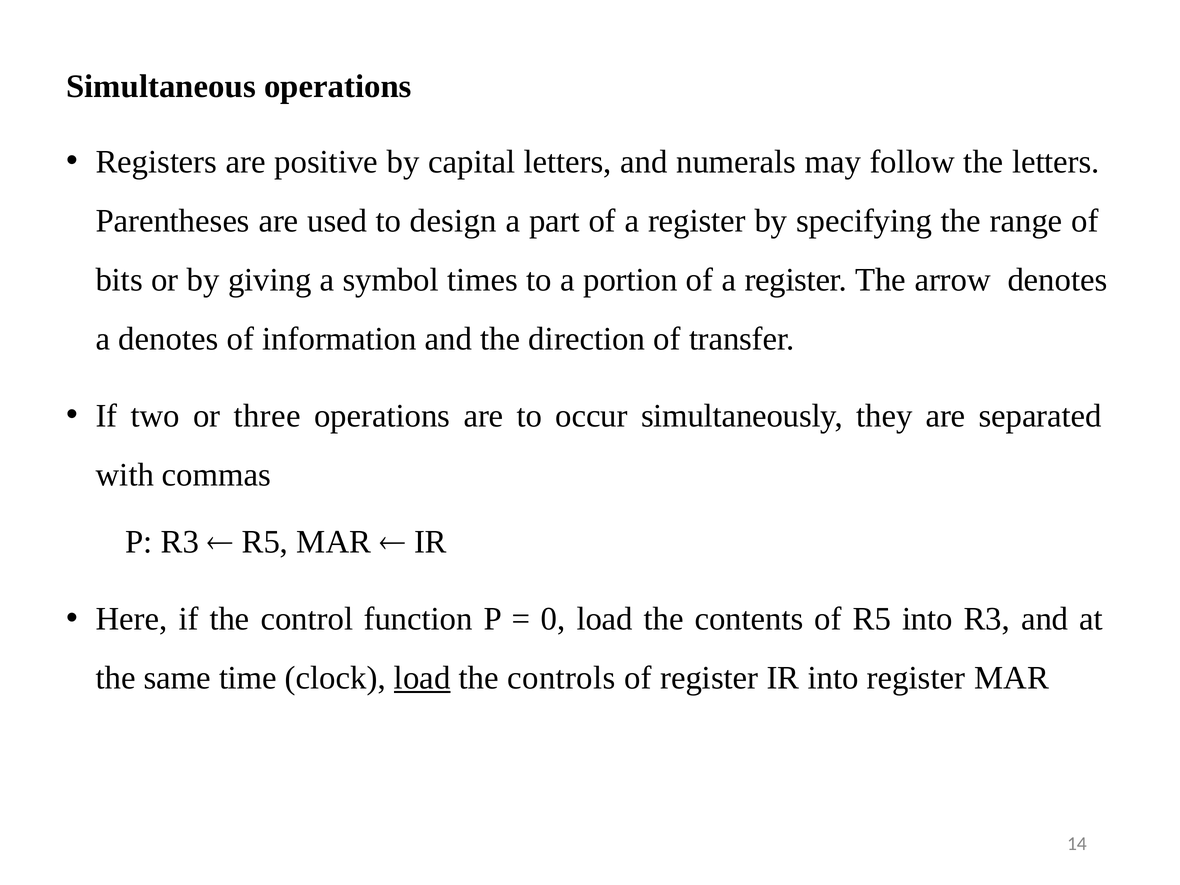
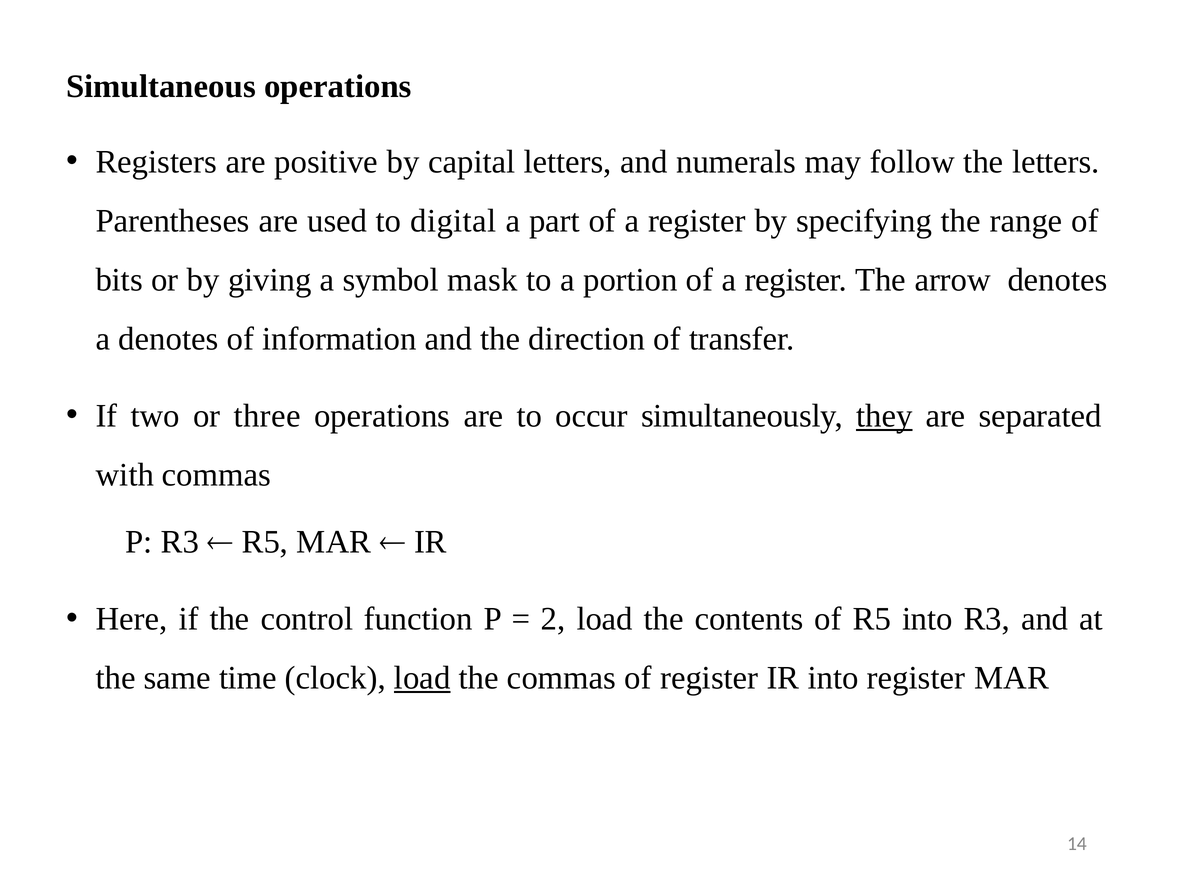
design: design -> digital
times: times -> mask
they underline: none -> present
0: 0 -> 2
the controls: controls -> commas
